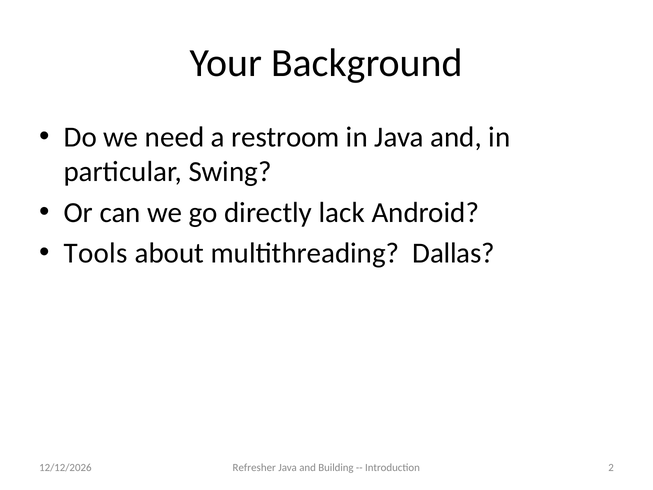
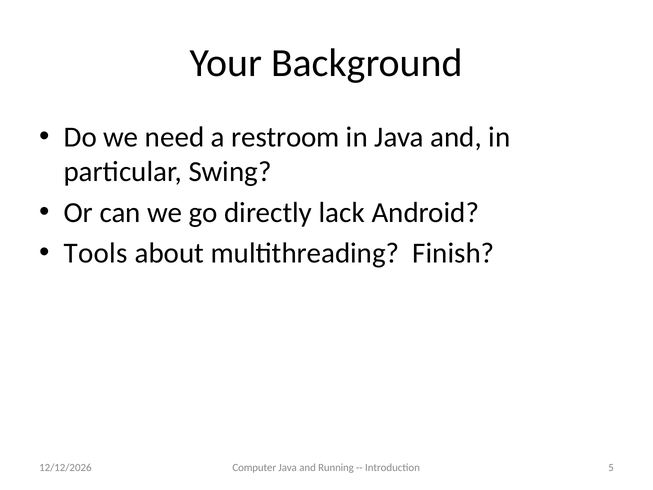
Dallas: Dallas -> Finish
Refresher: Refresher -> Computer
Building: Building -> Running
2: 2 -> 5
